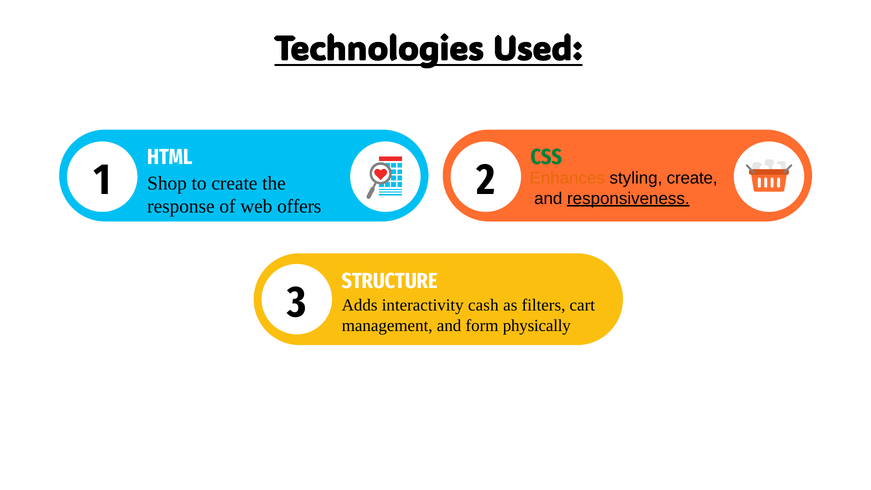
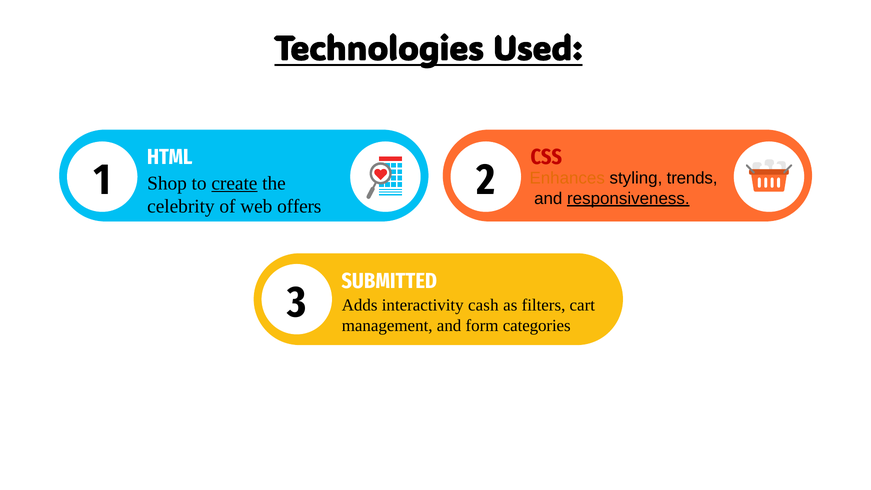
CSS colour: green -> red
styling create: create -> trends
create at (234, 183) underline: none -> present
response: response -> celebrity
STRUCTURE: STRUCTURE -> SUBMITTED
physically: physically -> categories
